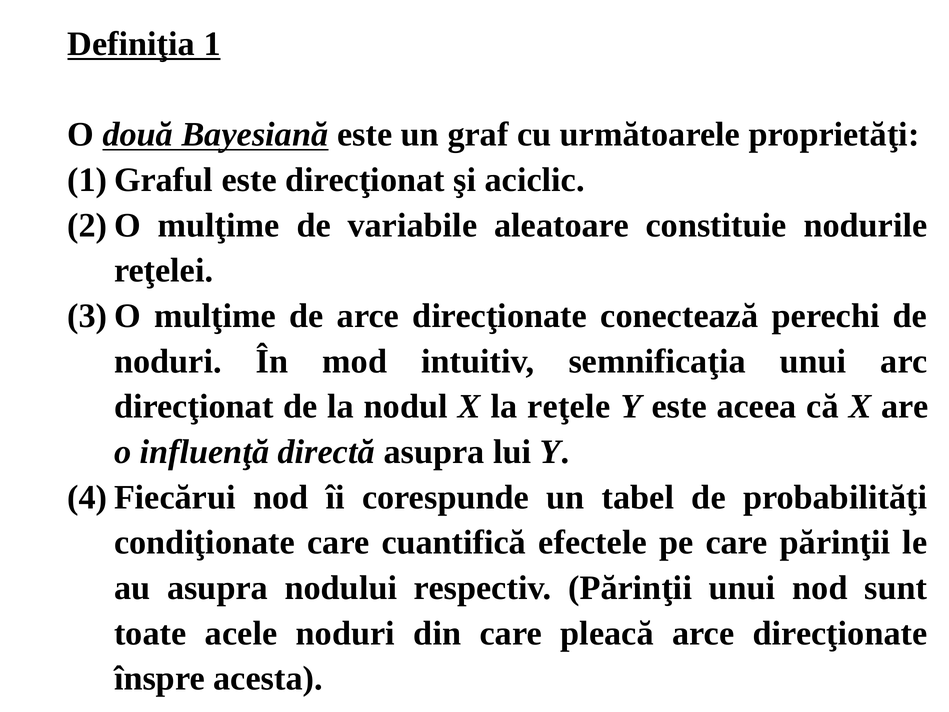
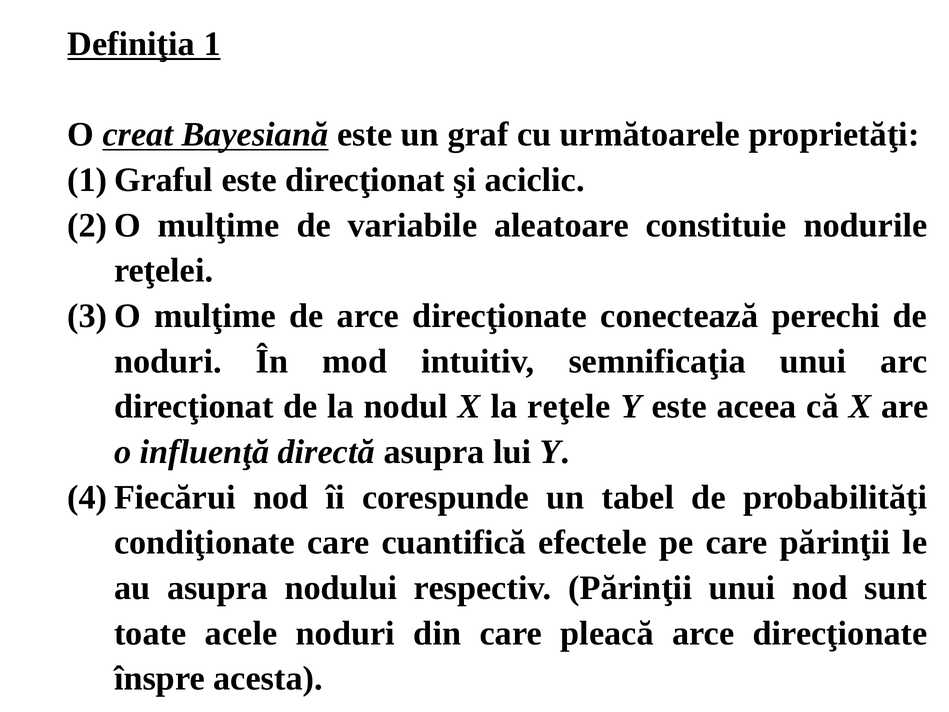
două: două -> creat
